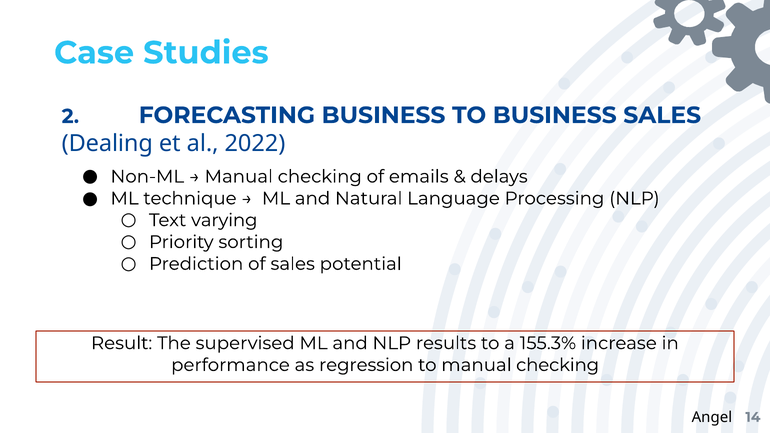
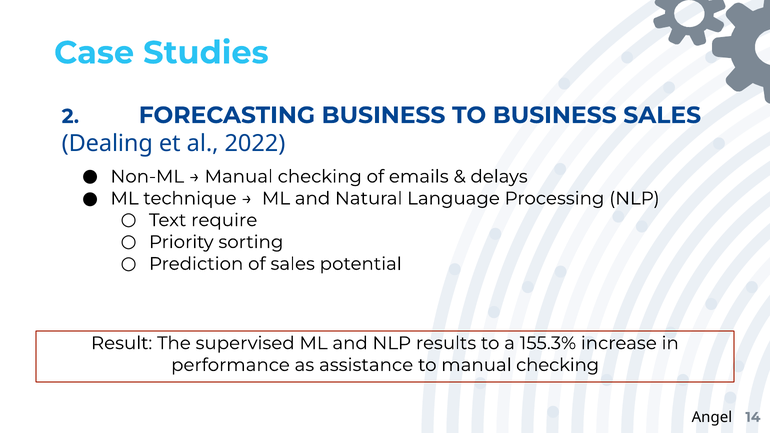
varying: varying -> require
regression: regression -> assistance
